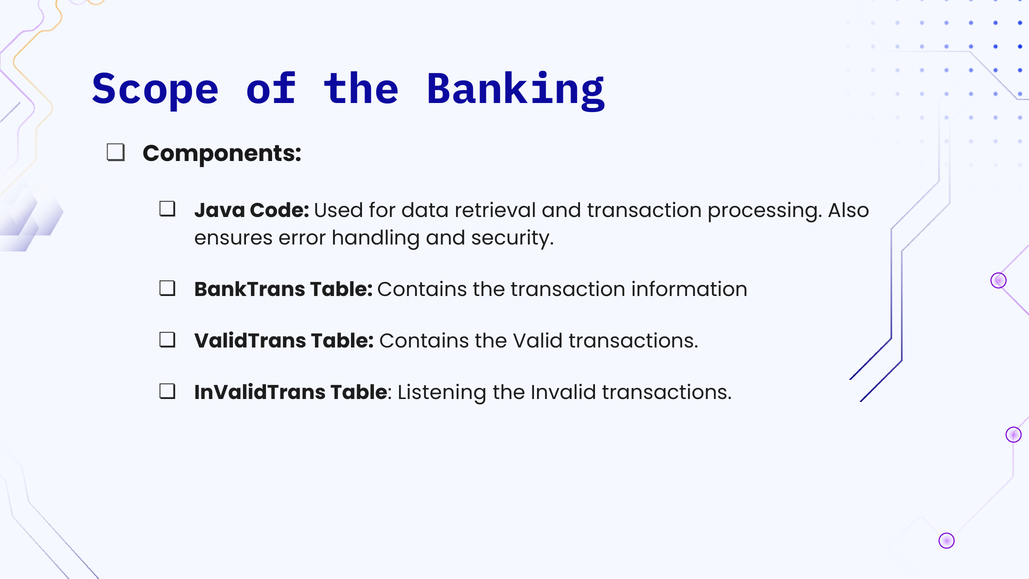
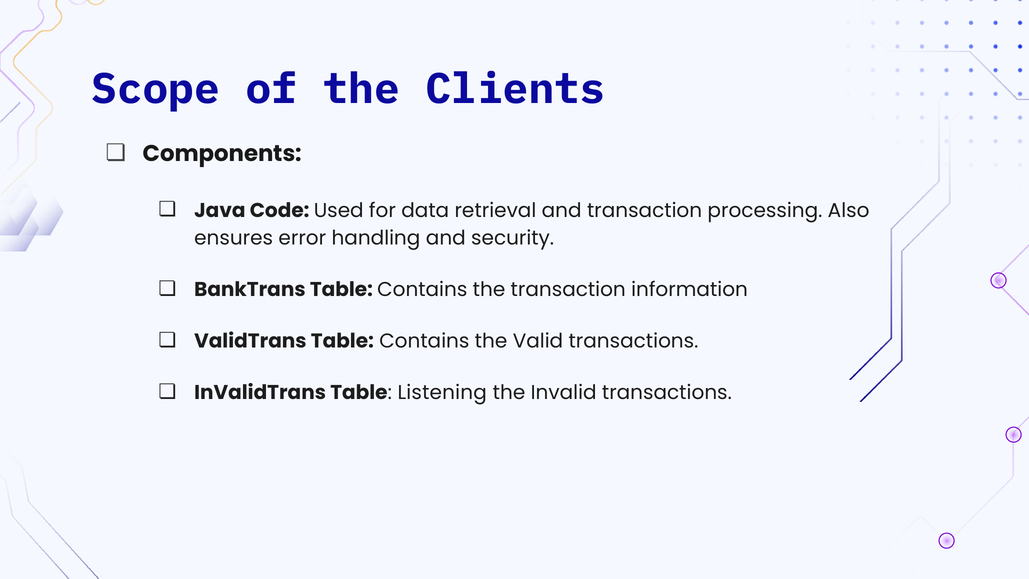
Banking: Banking -> Clients
